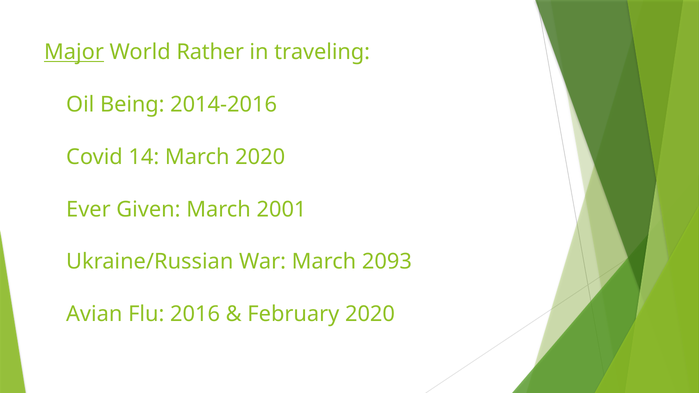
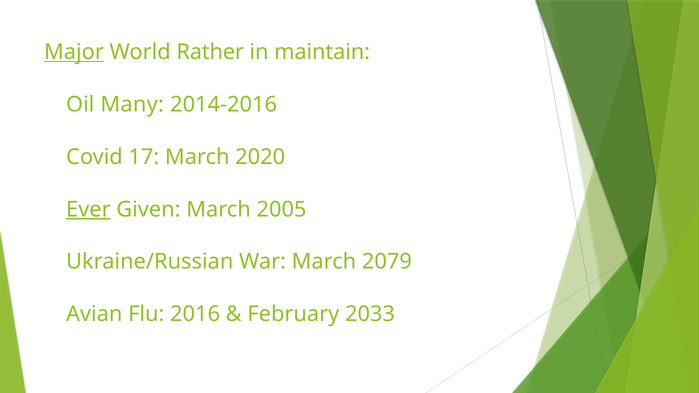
traveling: traveling -> maintain
Being: Being -> Many
14: 14 -> 17
Ever underline: none -> present
2001: 2001 -> 2005
2093: 2093 -> 2079
February 2020: 2020 -> 2033
